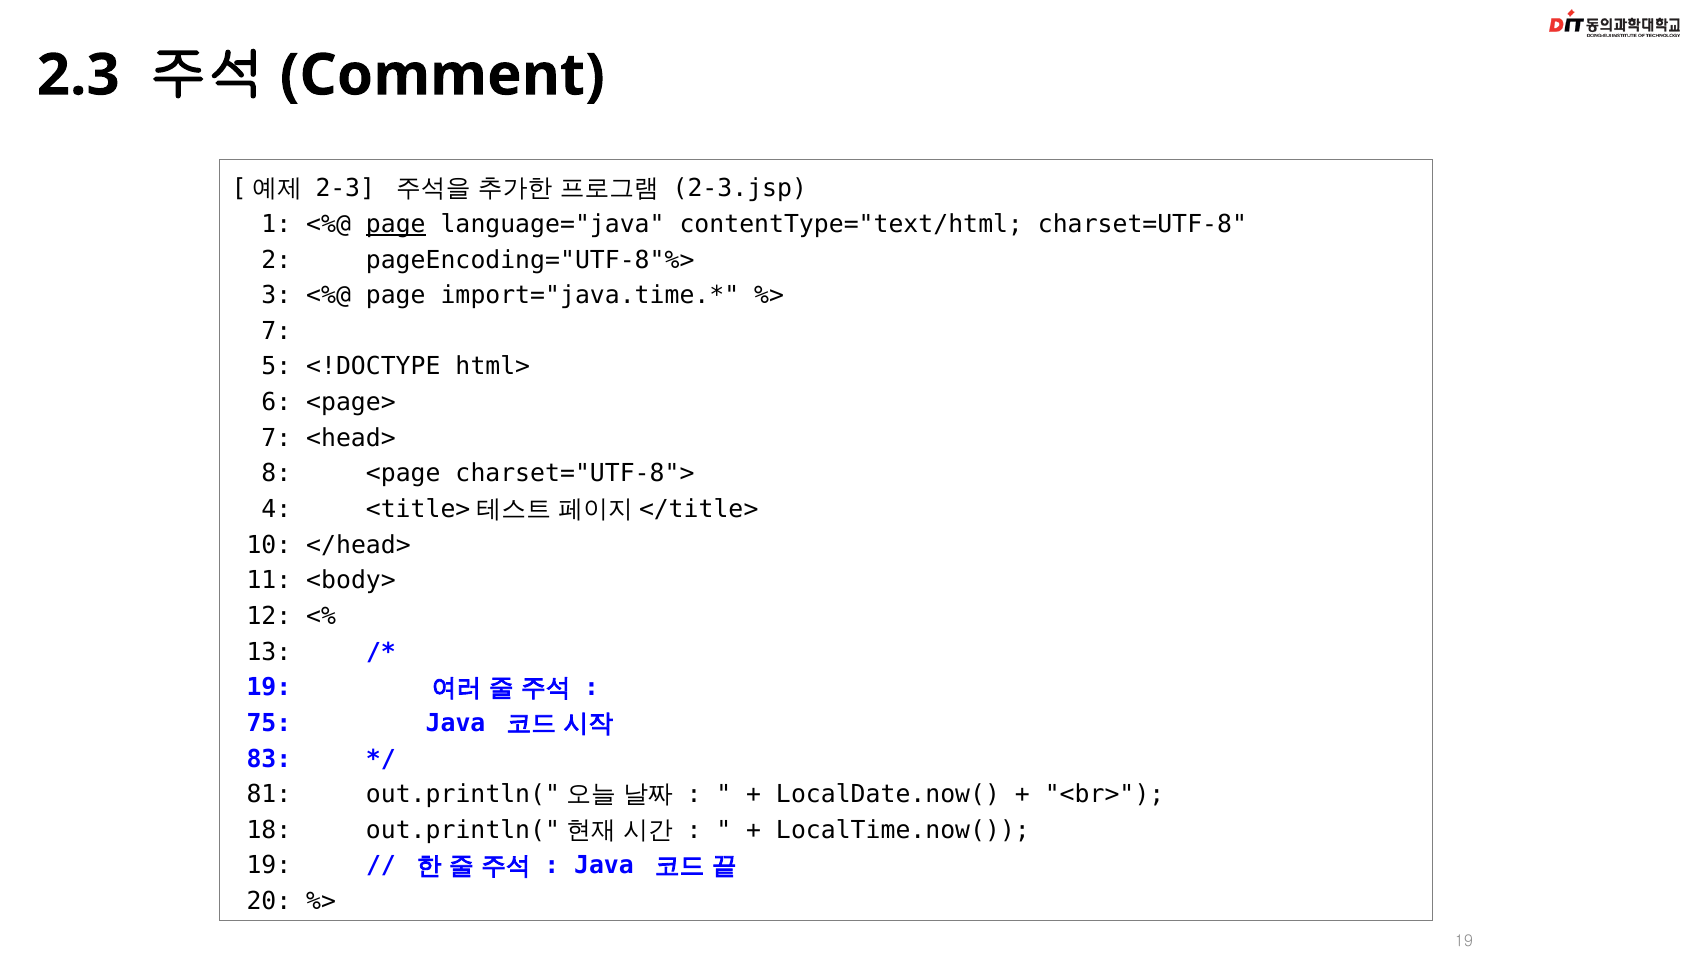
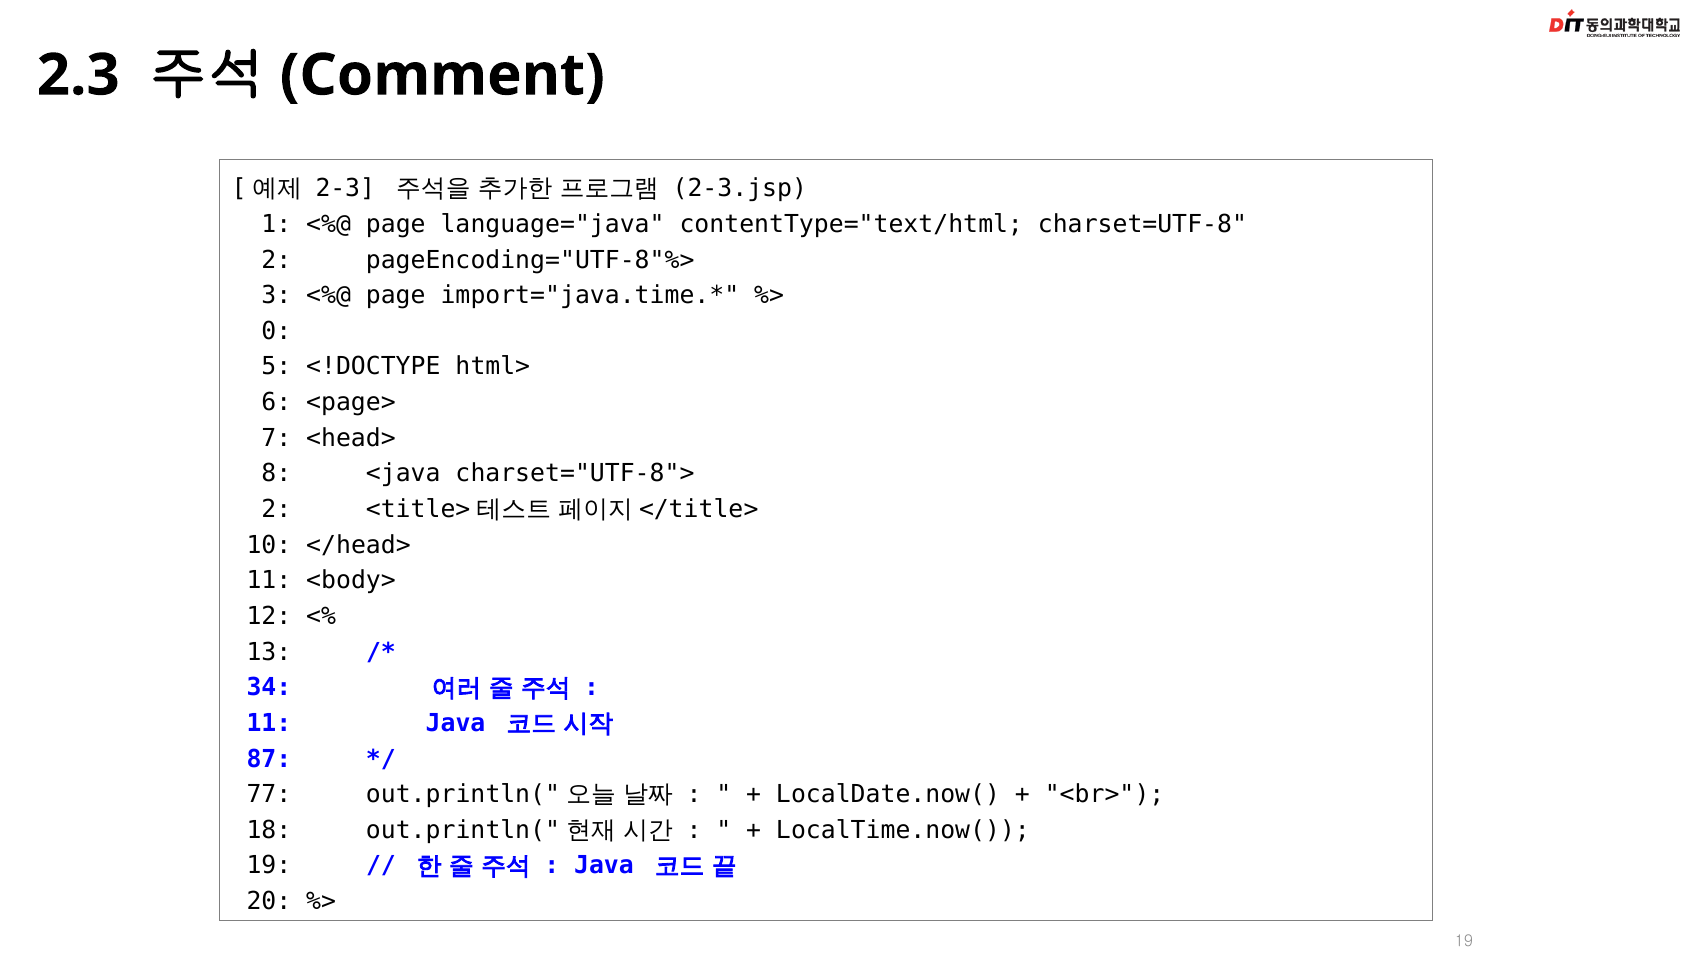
page at (396, 224) underline: present -> none
7 at (276, 331): 7 -> 0
<page: <page -> <java
4 at (276, 509): 4 -> 2
19 at (269, 688): 19 -> 34
75 at (269, 723): 75 -> 11
83: 83 -> 87
81: 81 -> 77
